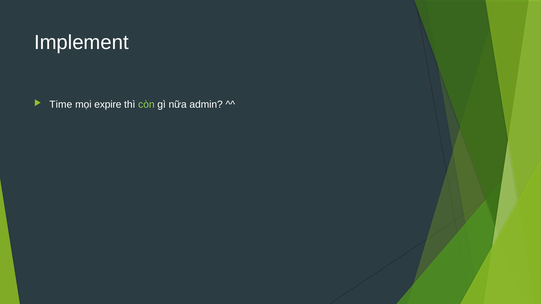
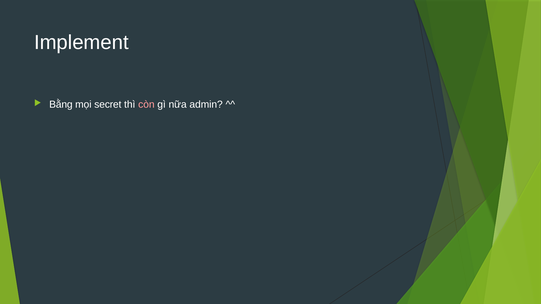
Time: Time -> Bằng
expire: expire -> secret
còn colour: light green -> pink
